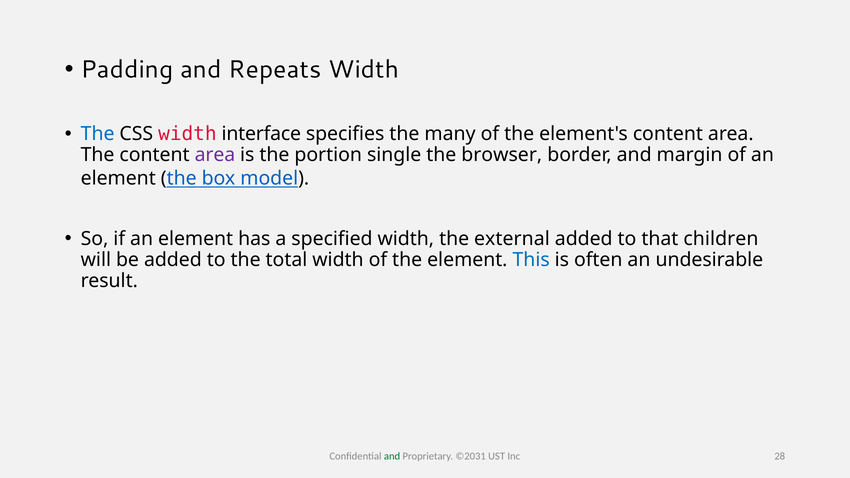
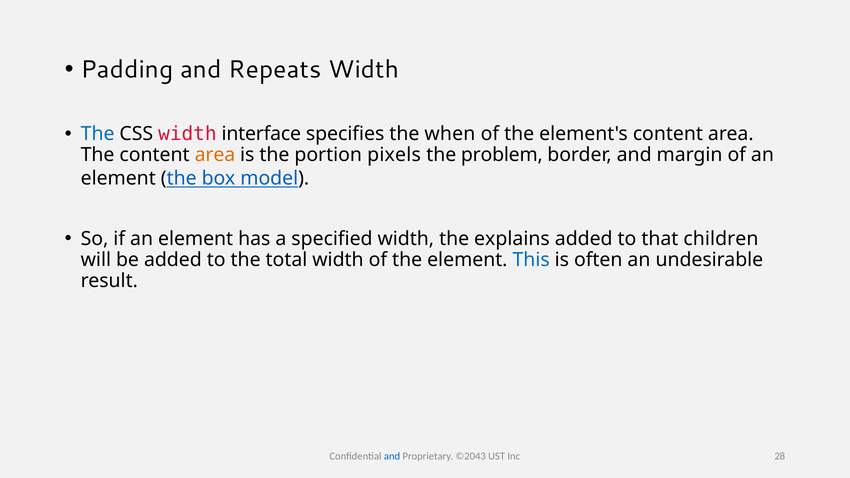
many: many -> when
area at (215, 155) colour: purple -> orange
single: single -> pixels
browser: browser -> problem
external: external -> explains
and at (392, 456) colour: green -> blue
©2031: ©2031 -> ©2043
